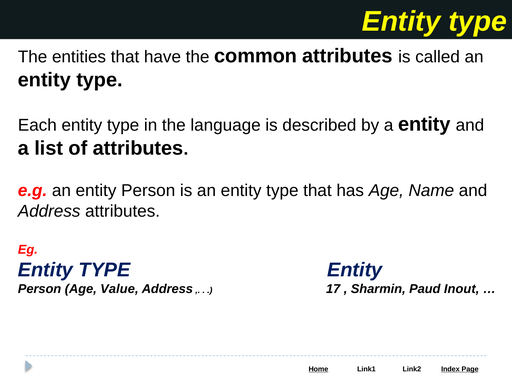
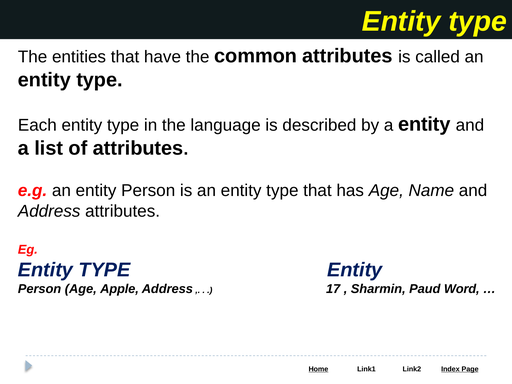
Value: Value -> Apple
Inout: Inout -> Word
